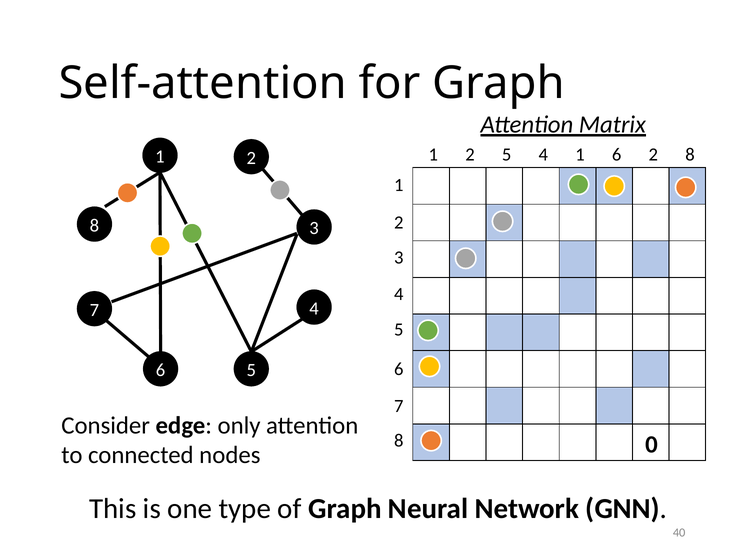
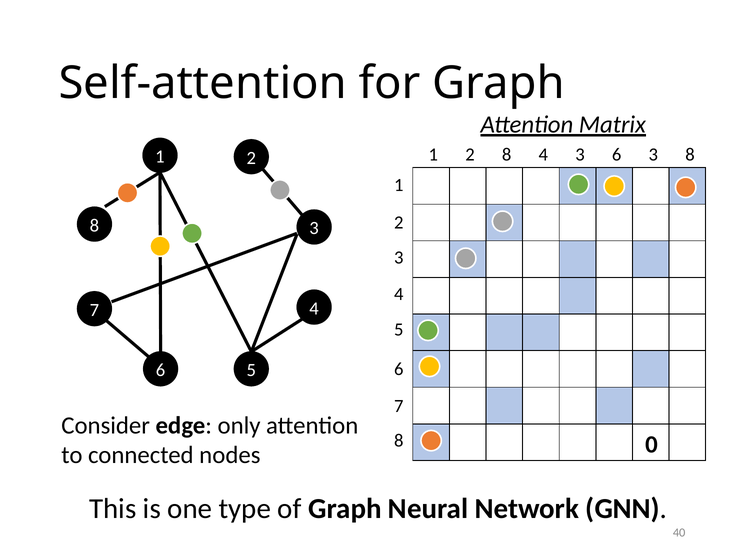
2 5: 5 -> 8
4 1: 1 -> 3
6 2: 2 -> 3
